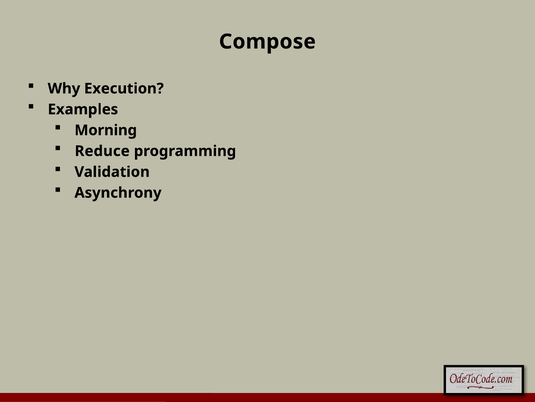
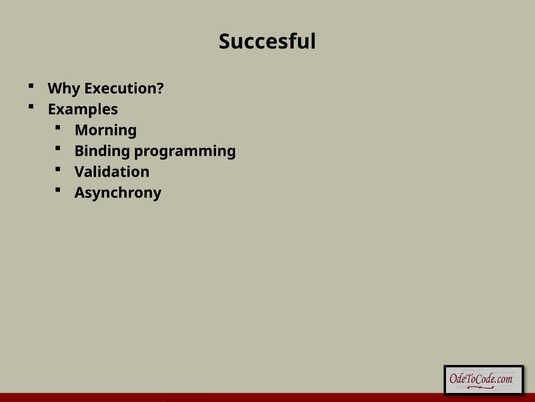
Compose: Compose -> Succesful
Reduce: Reduce -> Binding
